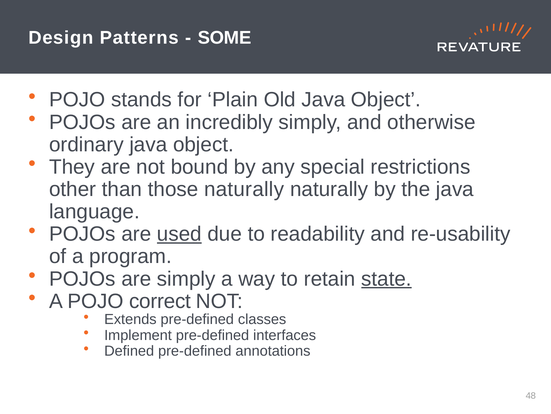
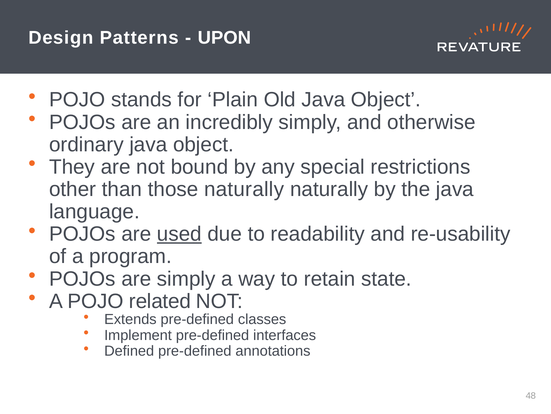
SOME: SOME -> UPON
state underline: present -> none
correct: correct -> related
